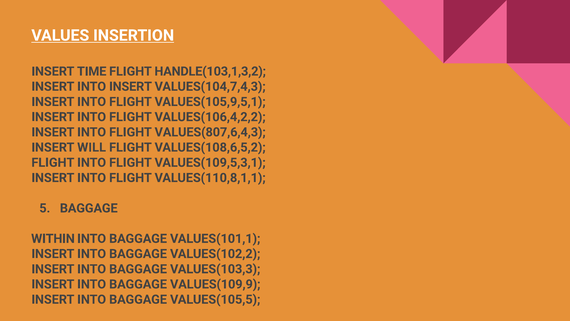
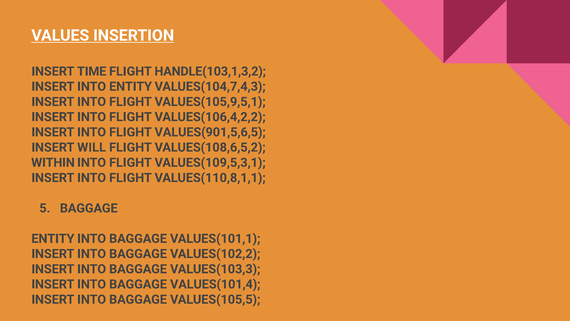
INTO INSERT: INSERT -> ENTITY
VALUES(807,6,4,3: VALUES(807,6,4,3 -> VALUES(901,5,6,5
FLIGHT at (53, 162): FLIGHT -> WITHIN
WITHIN at (53, 238): WITHIN -> ENTITY
VALUES(109,9: VALUES(109,9 -> VALUES(101,4
